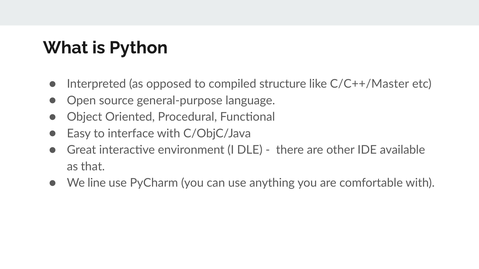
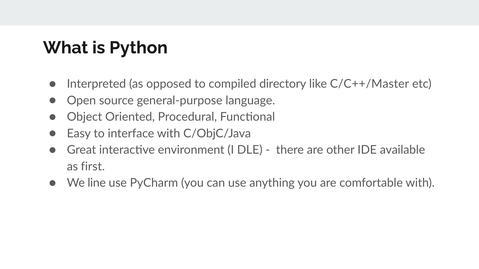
structure: structure -> directory
that: that -> first
